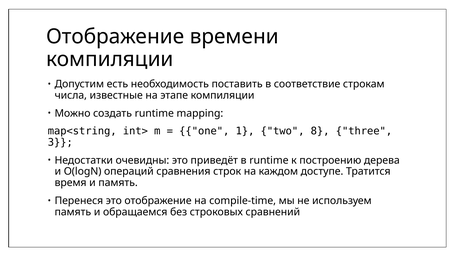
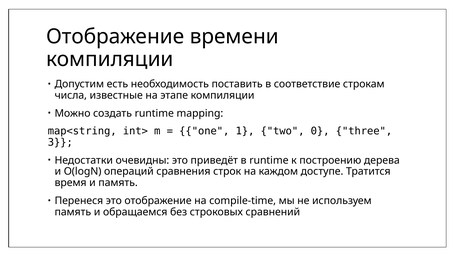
8: 8 -> 0
